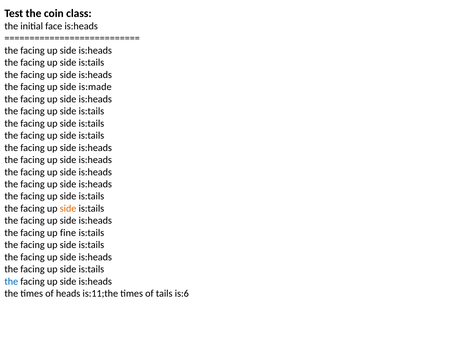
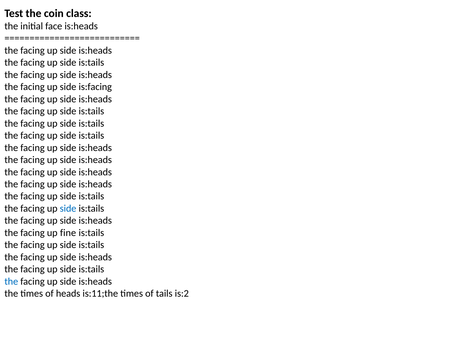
is:made: is:made -> is:facing
side at (68, 208) colour: orange -> blue
is:6: is:6 -> is:2
